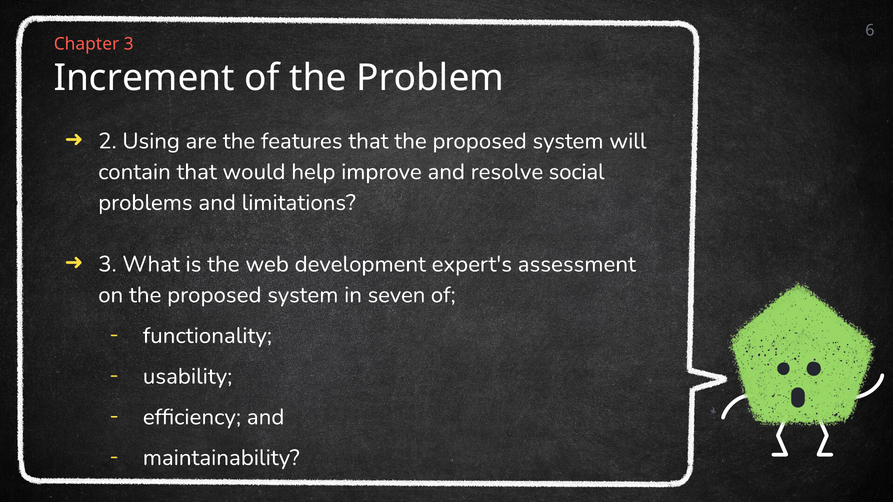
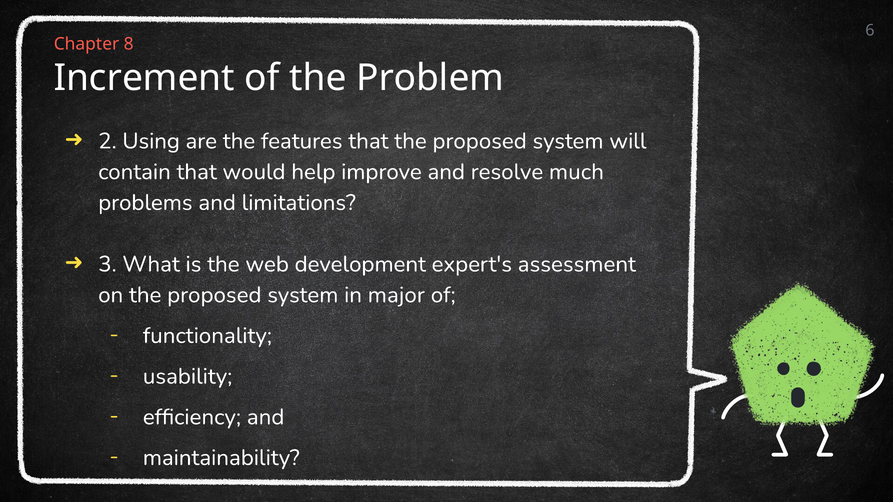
Chapter 3: 3 -> 8
social: social -> much
seven: seven -> major
